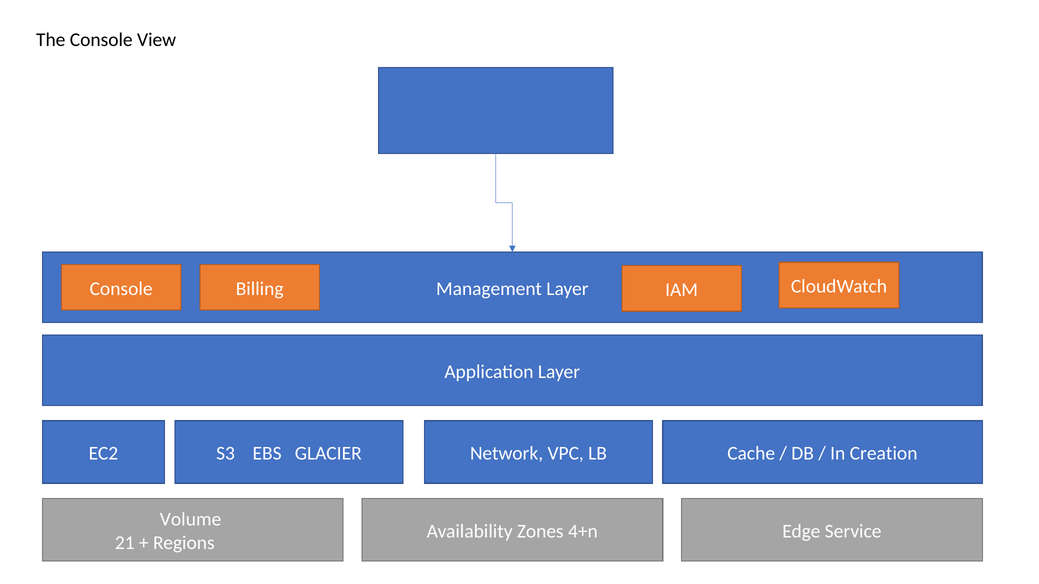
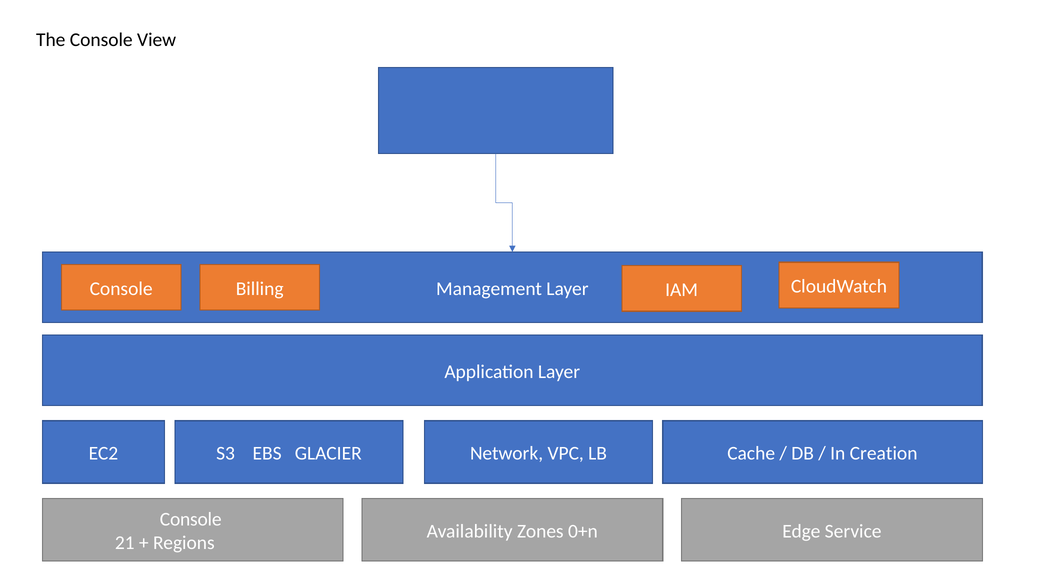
Volume at (191, 520): Volume -> Console
4+n: 4+n -> 0+n
